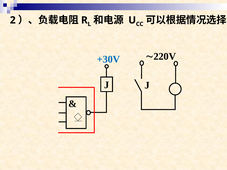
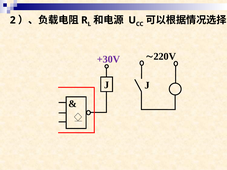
+30V colour: blue -> purple
